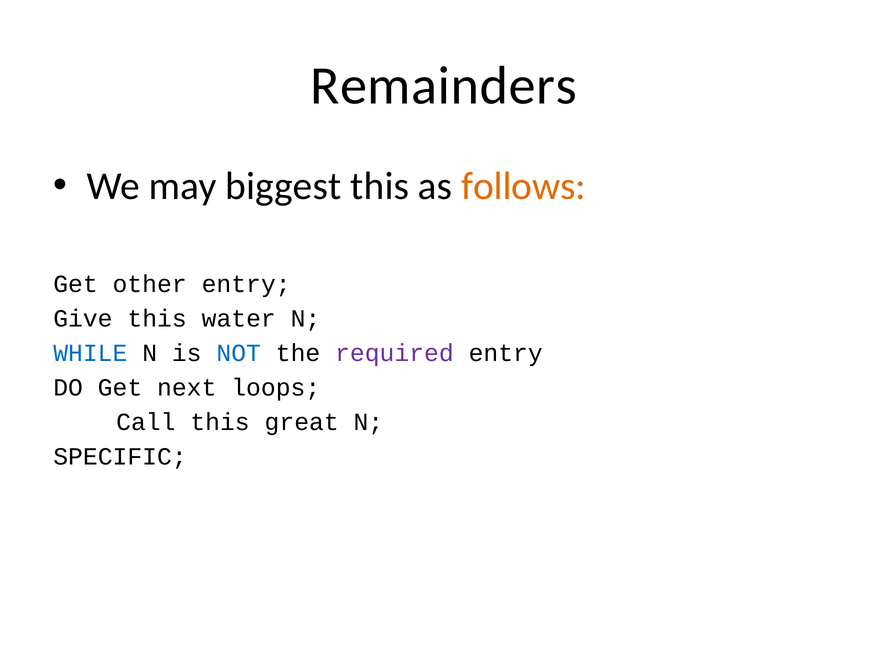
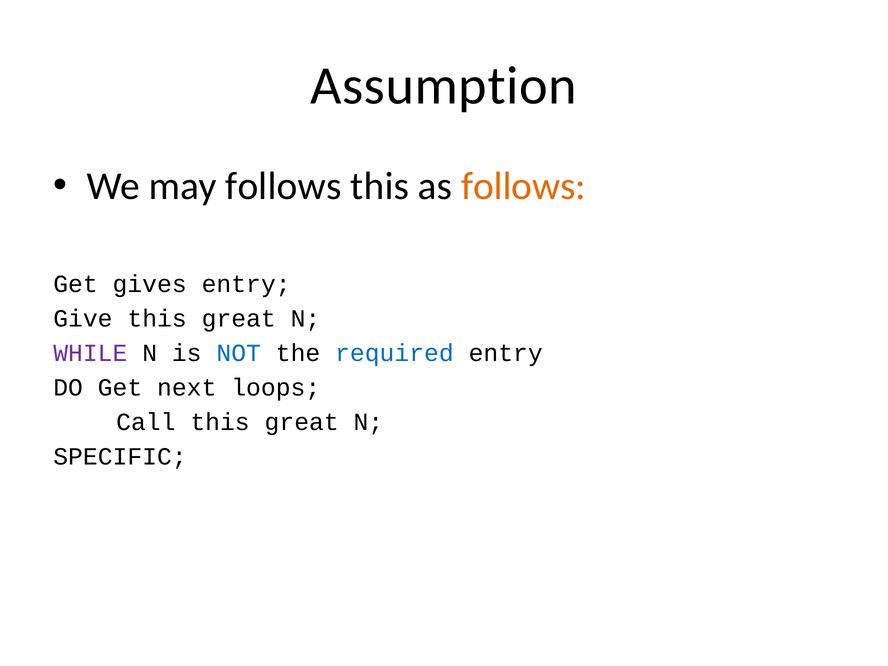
Remainders: Remainders -> Assumption
may biggest: biggest -> follows
other: other -> gives
water at (239, 318): water -> great
WHILE colour: blue -> purple
required colour: purple -> blue
